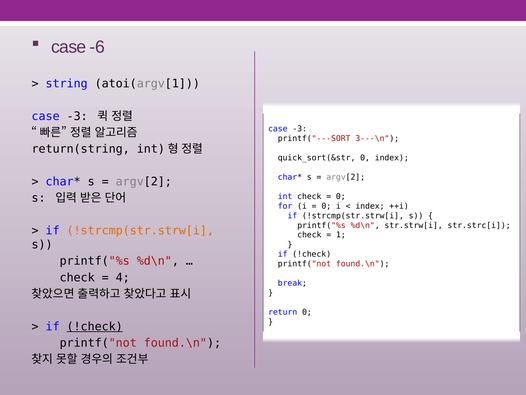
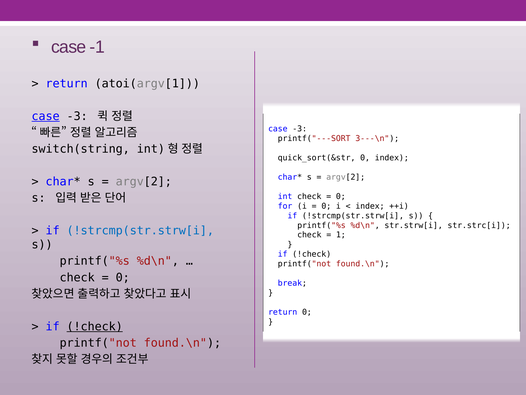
-6: -6 -> -1
string at (67, 83): string -> return
case at (46, 116) underline: none -> present
return(string: return(string -> switch(string
!strcmp(str.strw[i at (140, 230) colour: orange -> blue
4 at (123, 277): 4 -> 0
